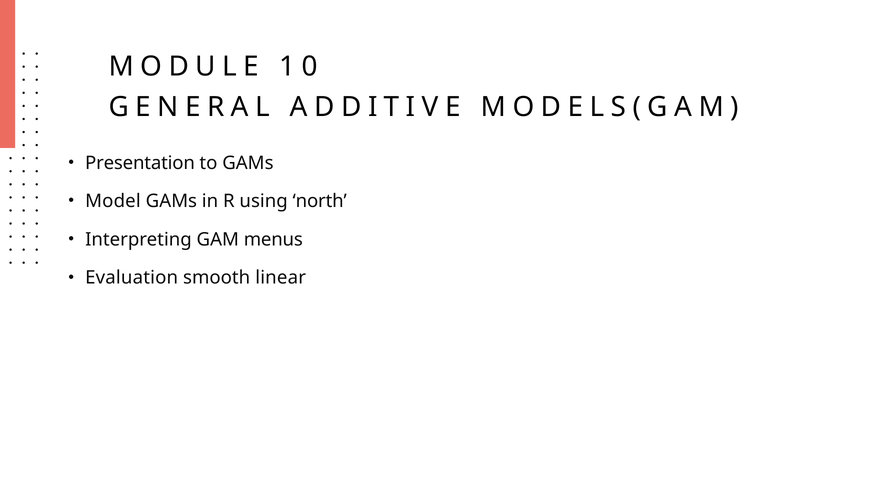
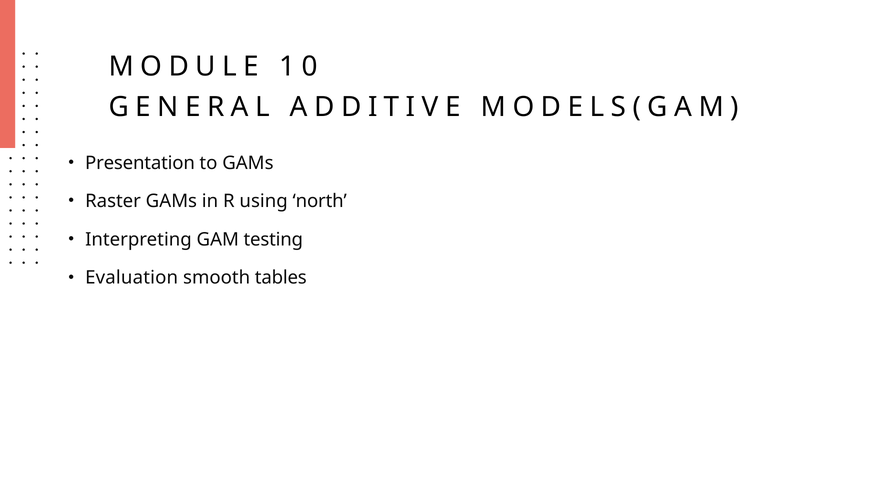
Model: Model -> Raster
menus: menus -> testing
linear: linear -> tables
